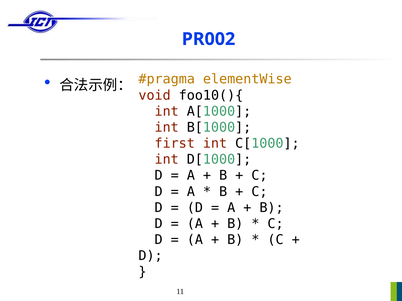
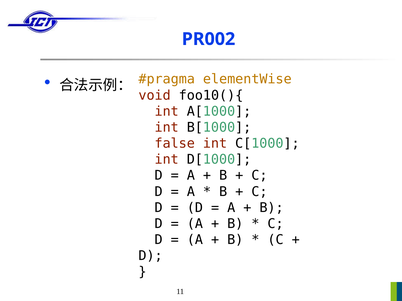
first: first -> false
